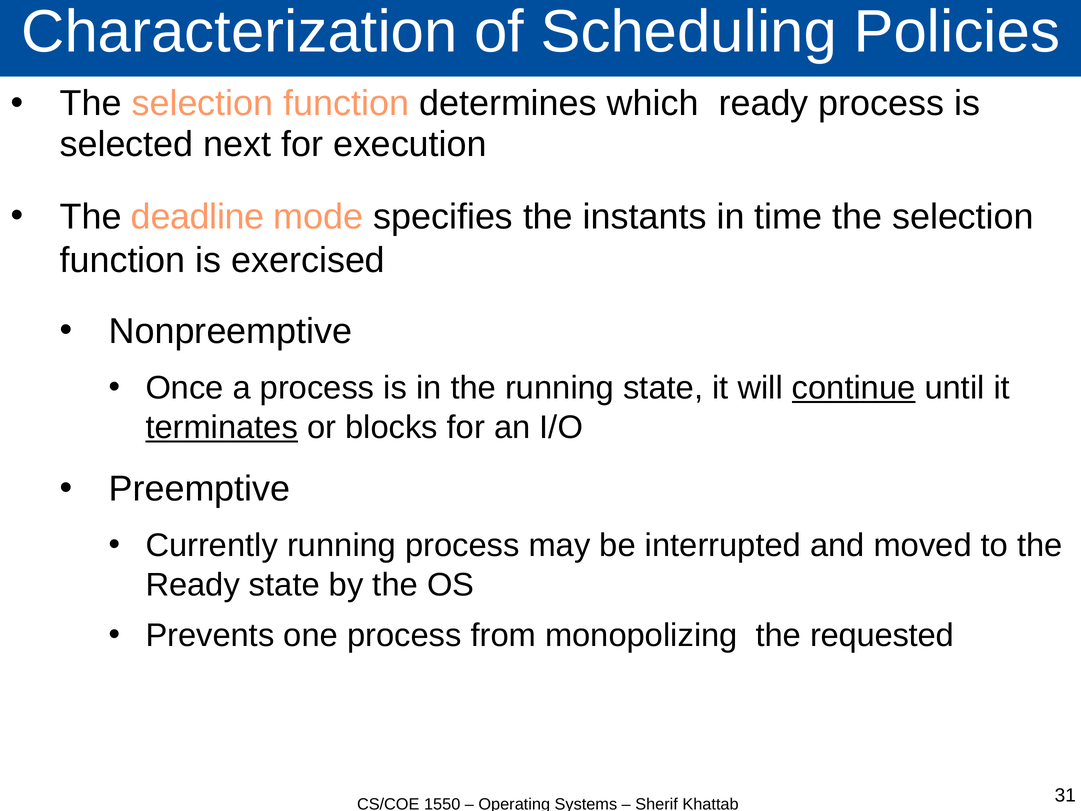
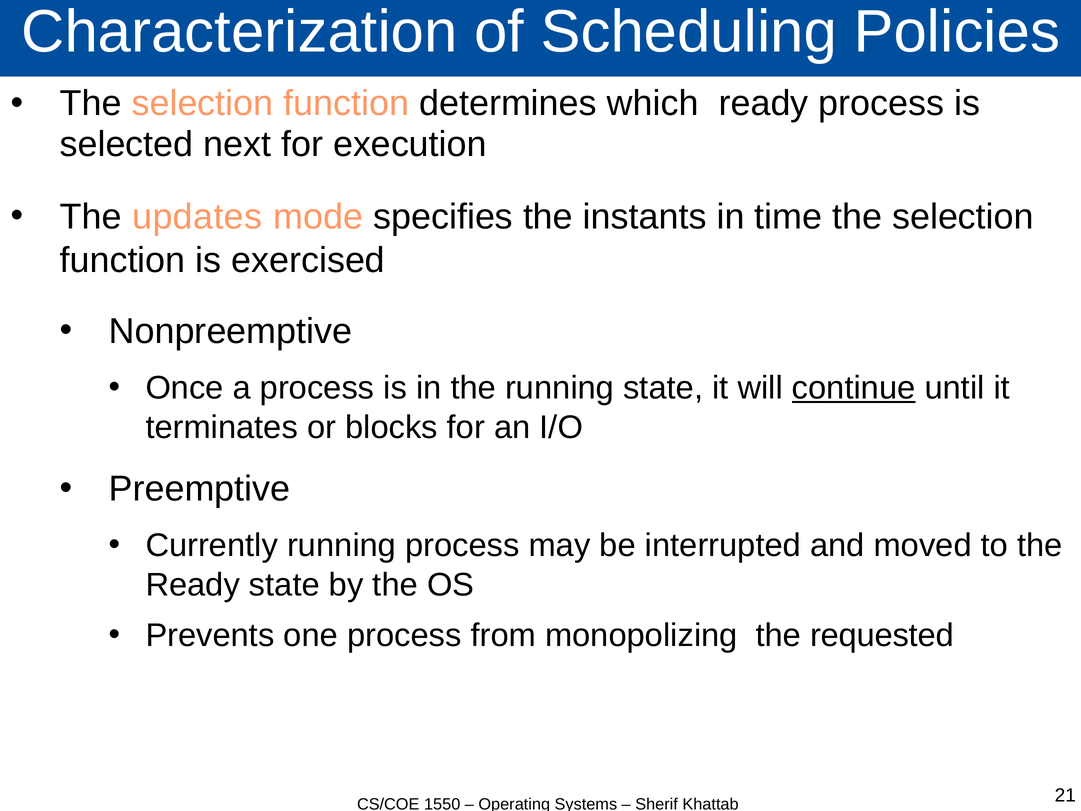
deadline: deadline -> updates
terminates underline: present -> none
31: 31 -> 21
